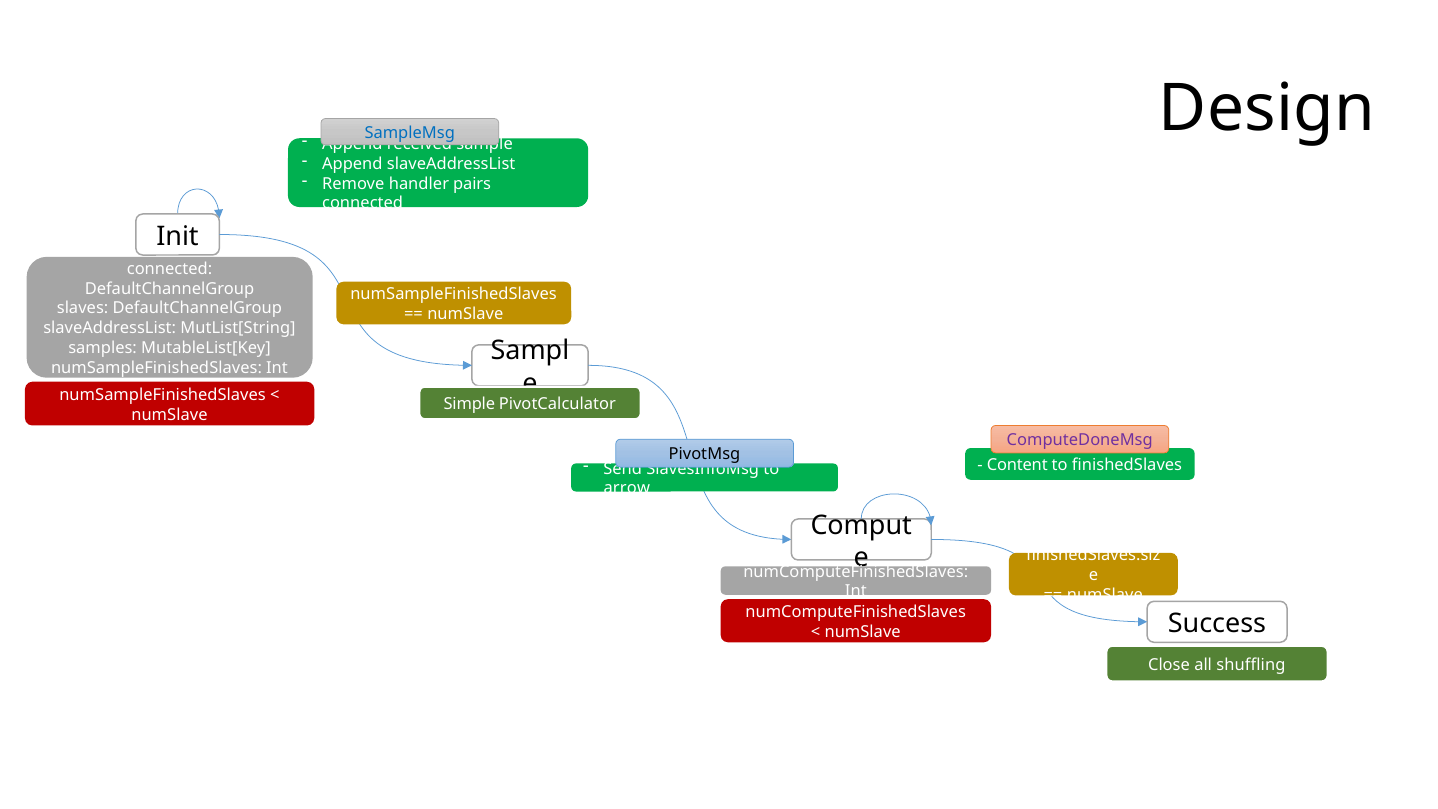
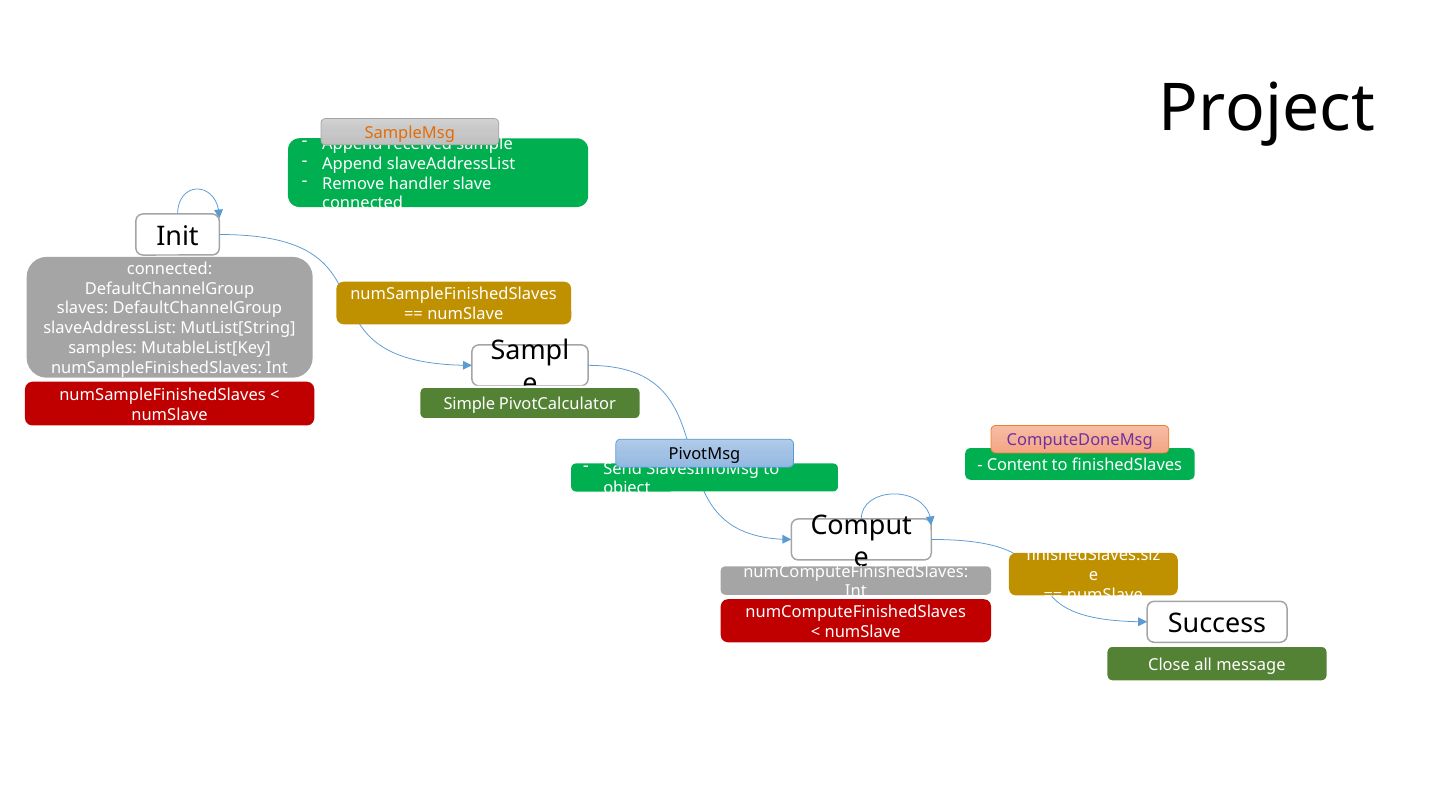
Design: Design -> Project
SampleMsg colour: blue -> orange
pairs: pairs -> slave
arrow: arrow -> object
shuffling: shuffling -> message
